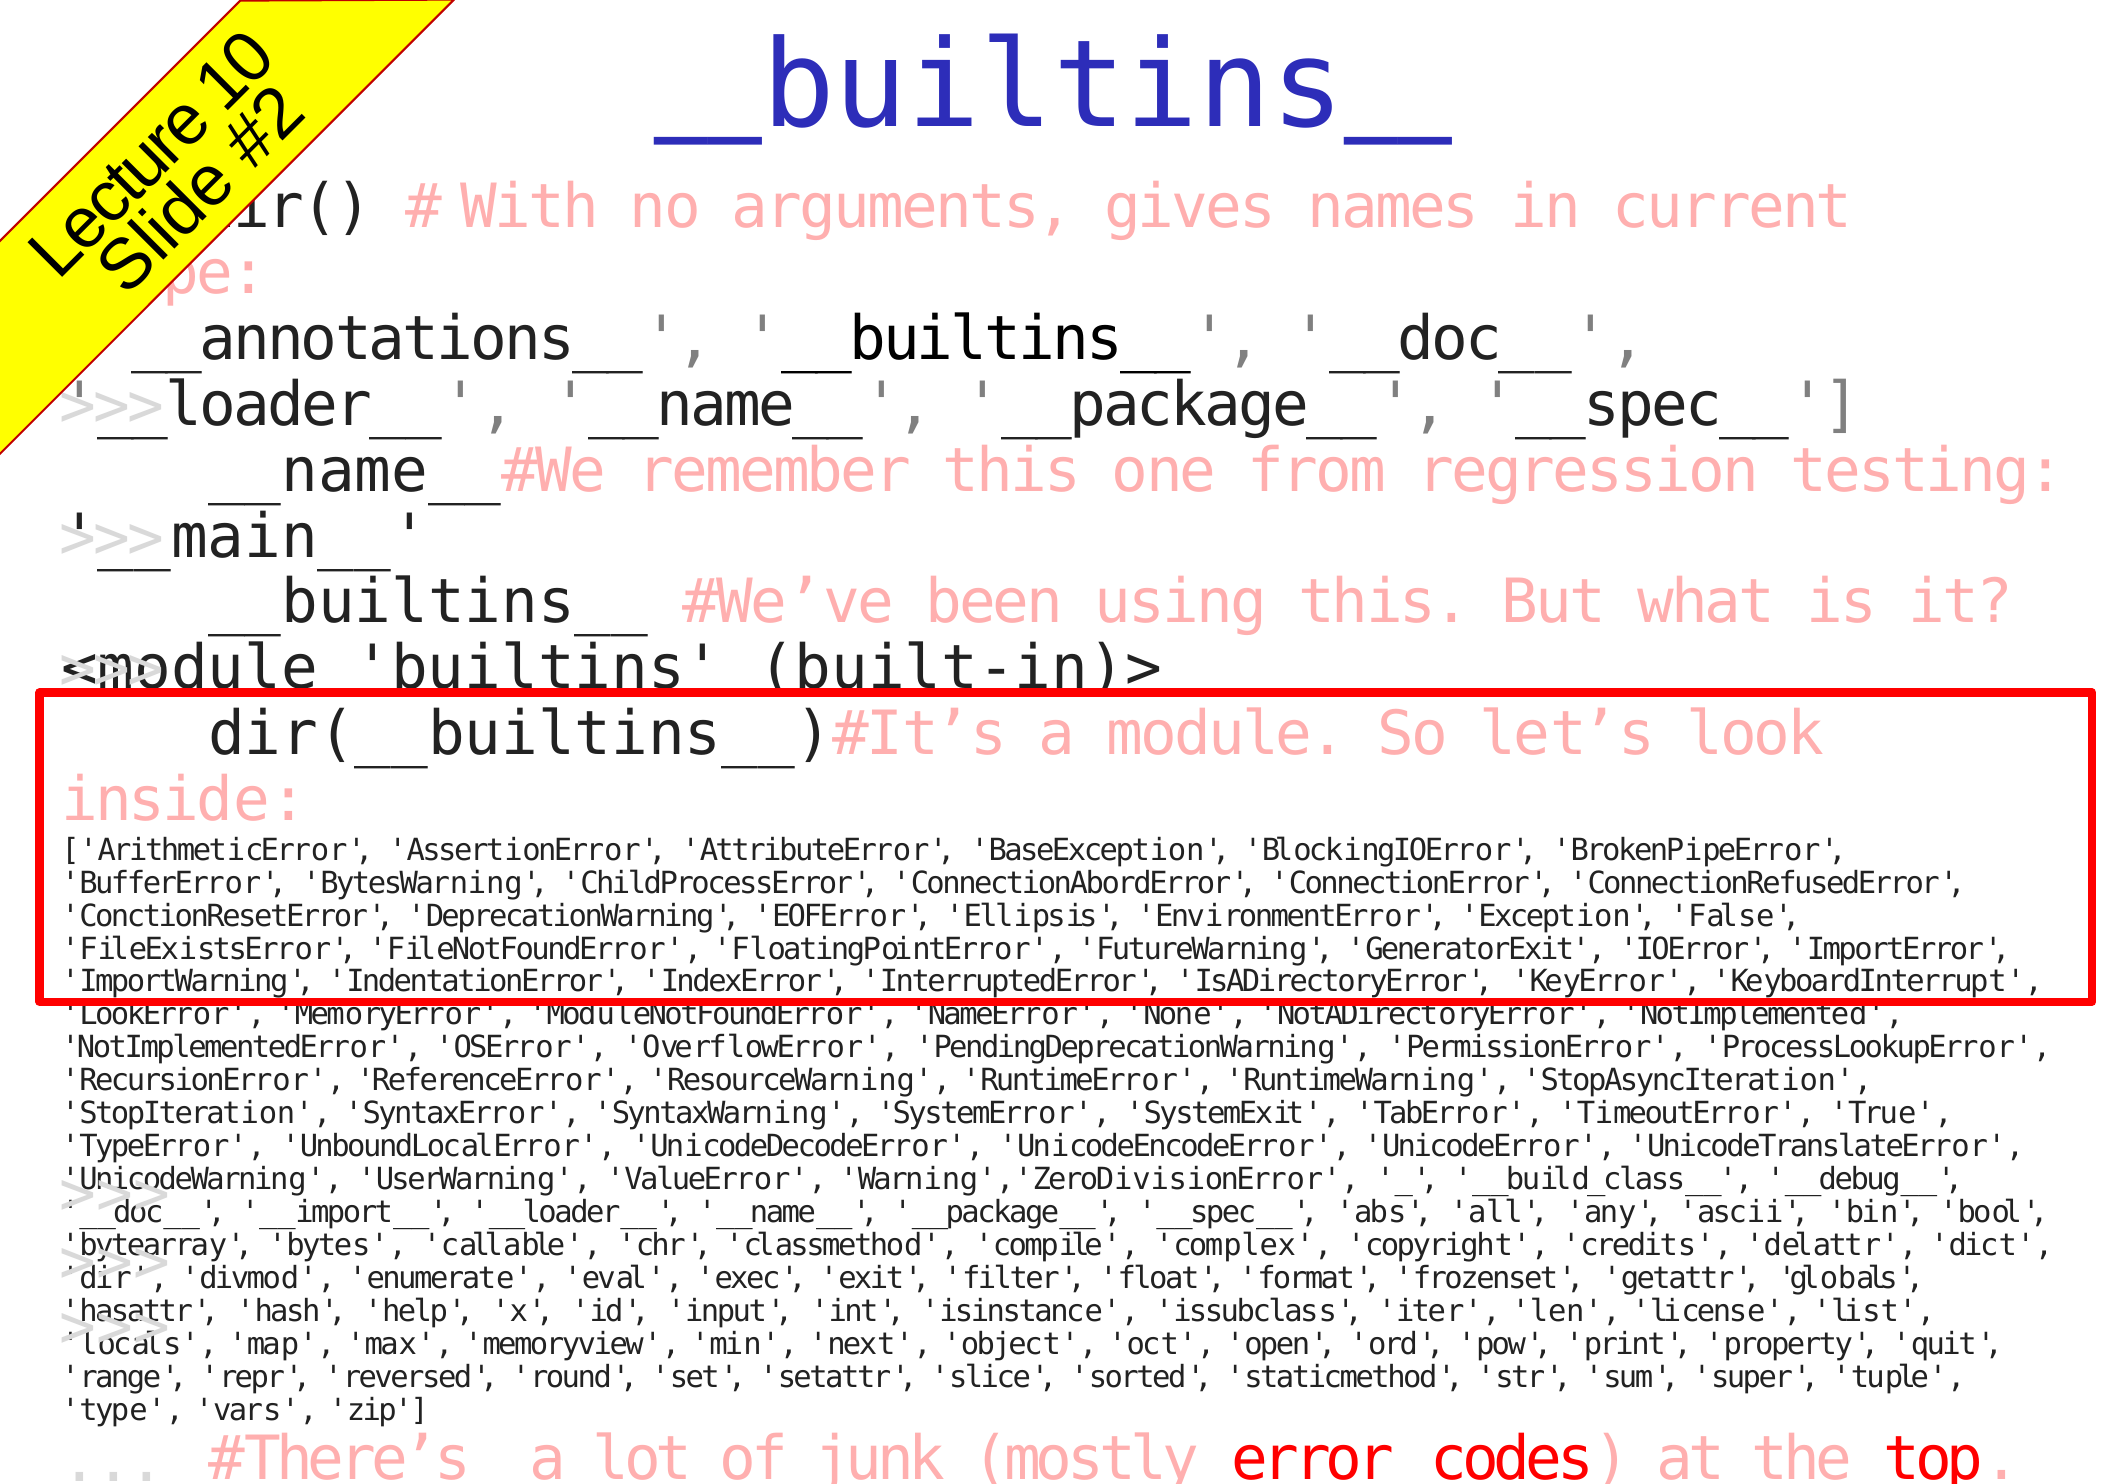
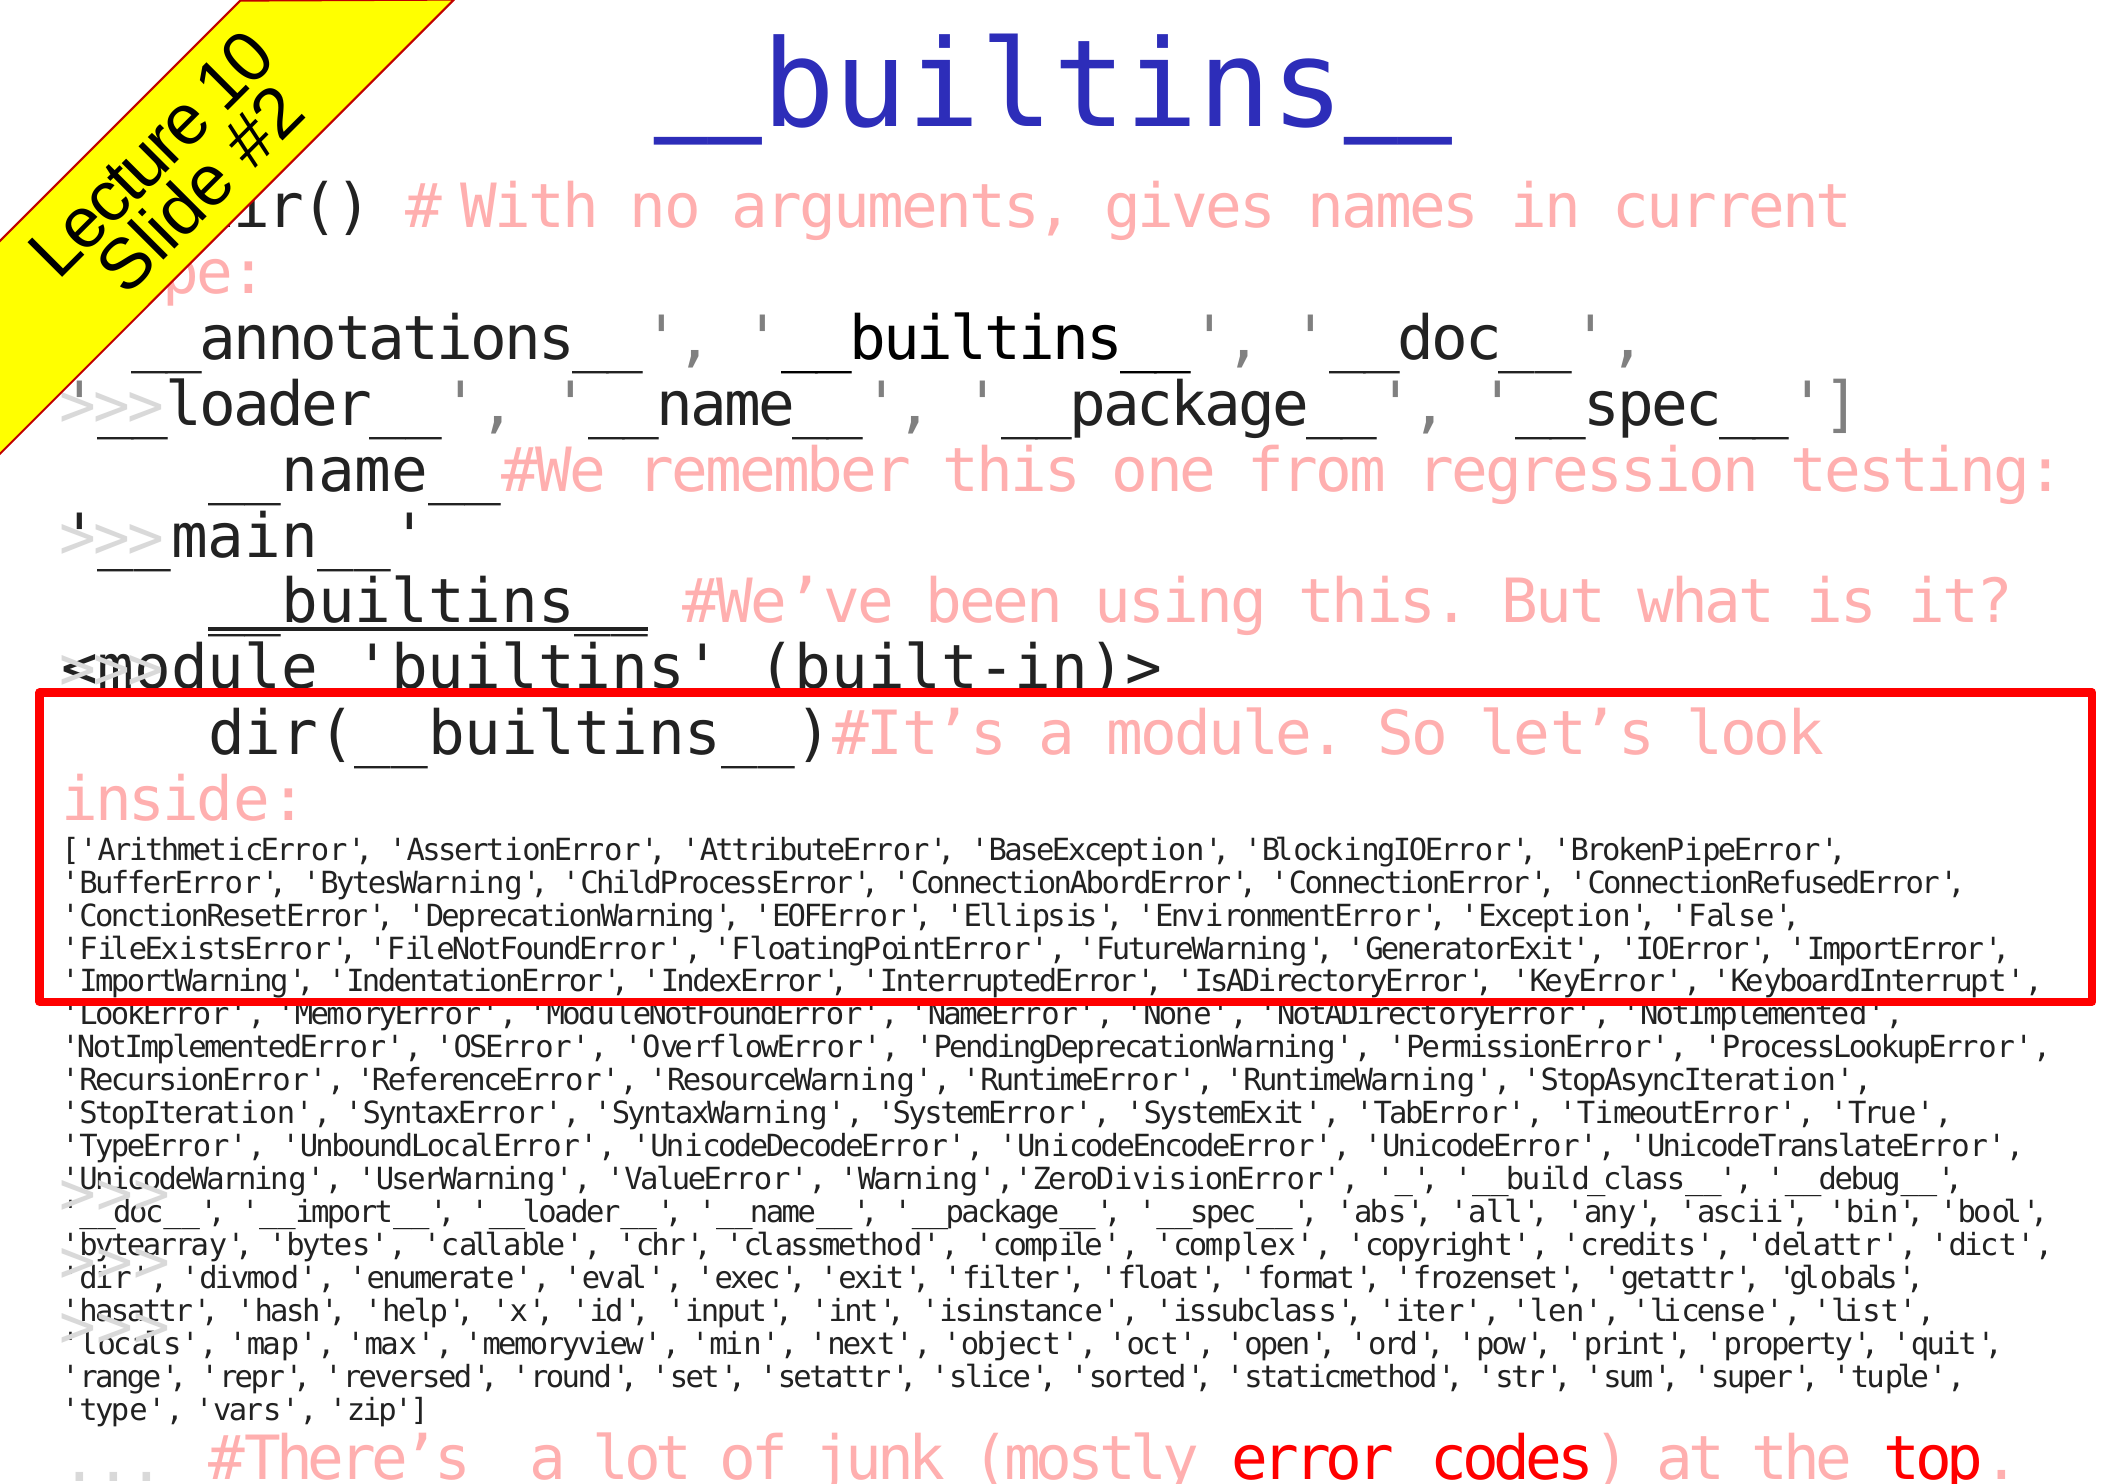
__builtins__ at (428, 603) underline: none -> present
